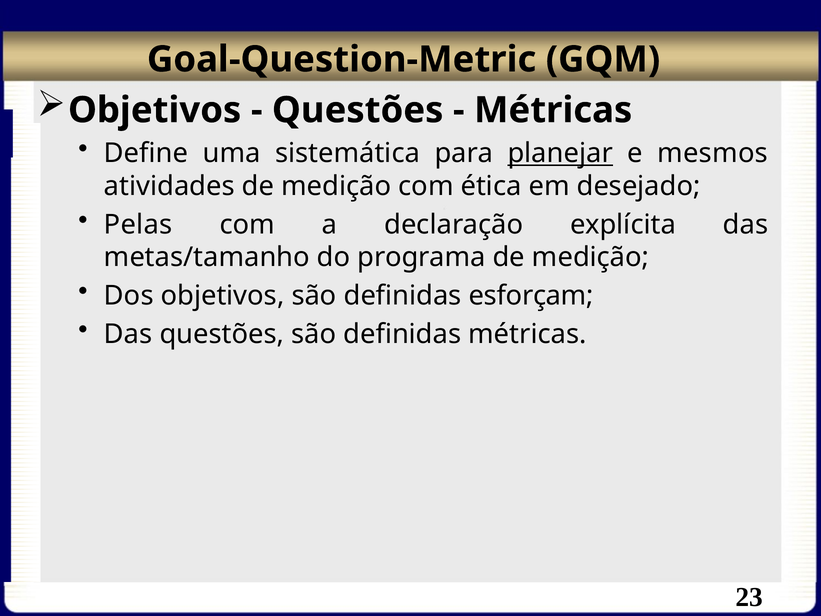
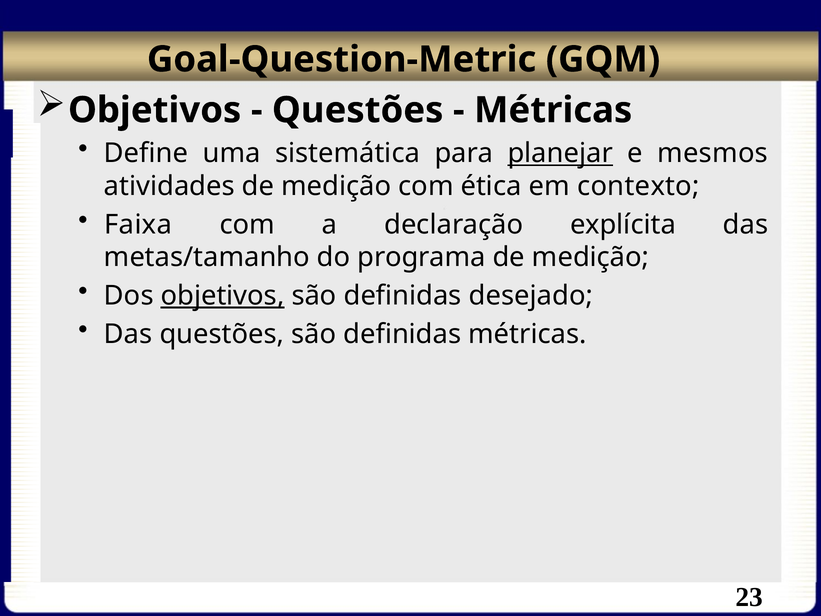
desejado: desejado -> contexto
Pelas: Pelas -> Faixa
objetivos at (223, 296) underline: none -> present
esforçam: esforçam -> desejado
